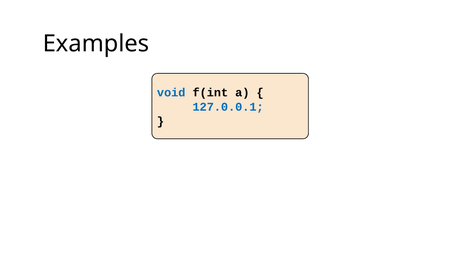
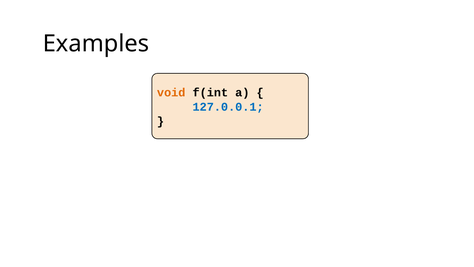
void colour: blue -> orange
